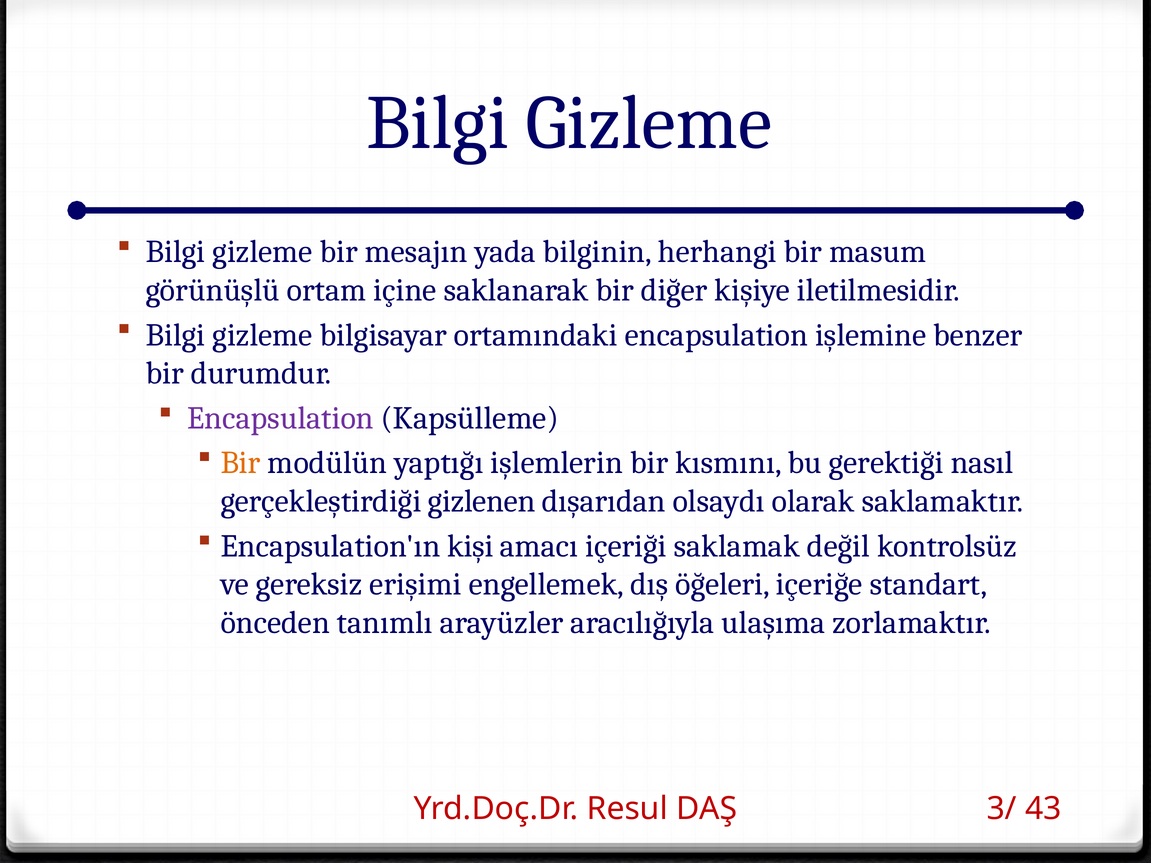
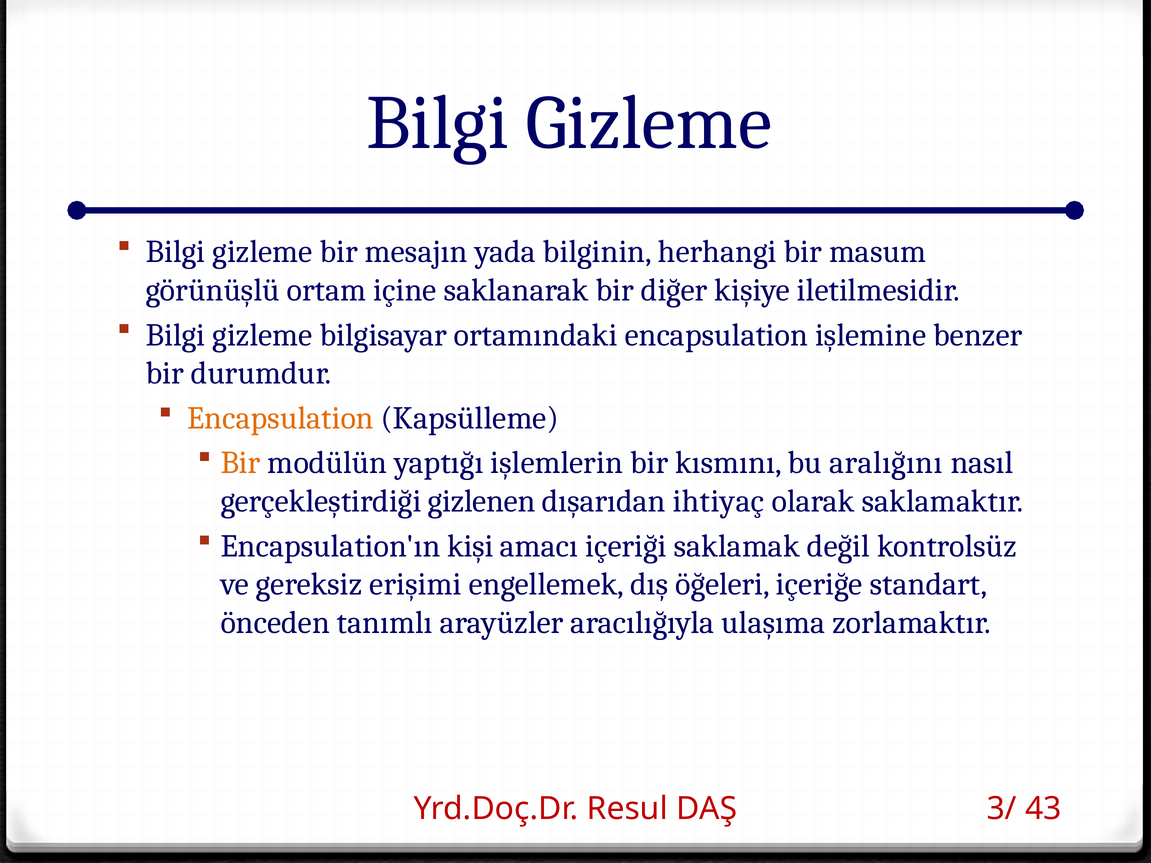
Encapsulation at (280, 418) colour: purple -> orange
gerektiği: gerektiği -> aralığını
olsaydı: olsaydı -> ihtiyaç
